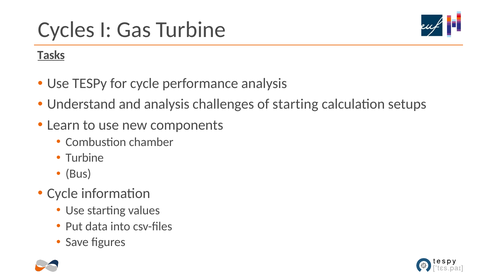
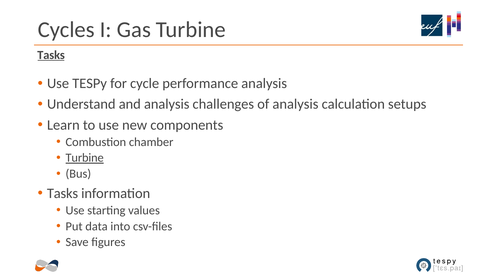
of starting: starting -> analysis
Turbine at (85, 158) underline: none -> present
Cycle at (62, 194): Cycle -> Tasks
